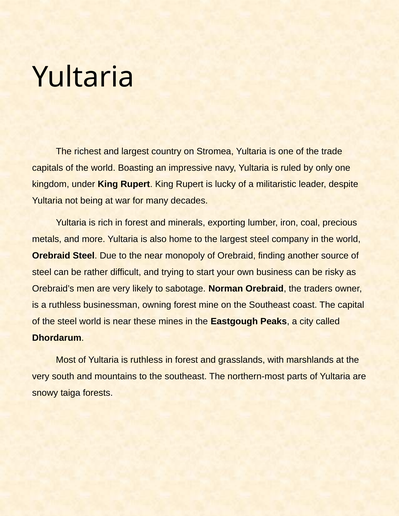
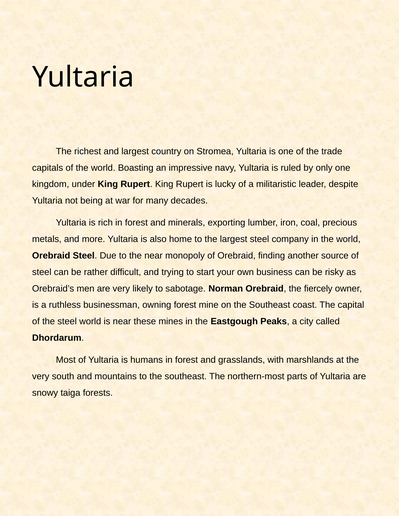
traders: traders -> fiercely
is ruthless: ruthless -> humans
